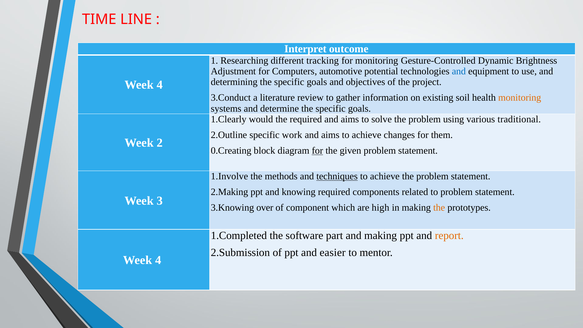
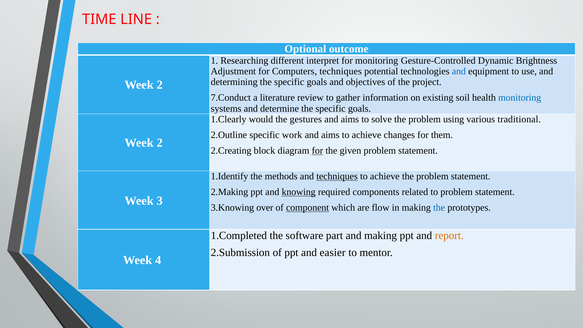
Interpret: Interpret -> Optional
tracking: tracking -> interpret
Computers automotive: automotive -> techniques
4 at (160, 85): 4 -> 2
3.Conduct: 3.Conduct -> 7.Conduct
monitoring at (520, 98) colour: orange -> blue
the required: required -> gestures
0.Creating: 0.Creating -> 2.Creating
1.Involve: 1.Involve -> 1.Identify
knowing underline: none -> present
component underline: none -> present
high: high -> flow
the at (439, 208) colour: orange -> blue
